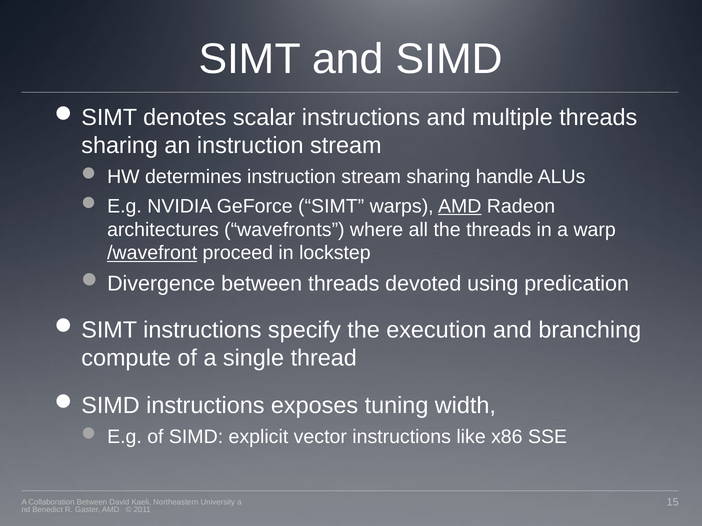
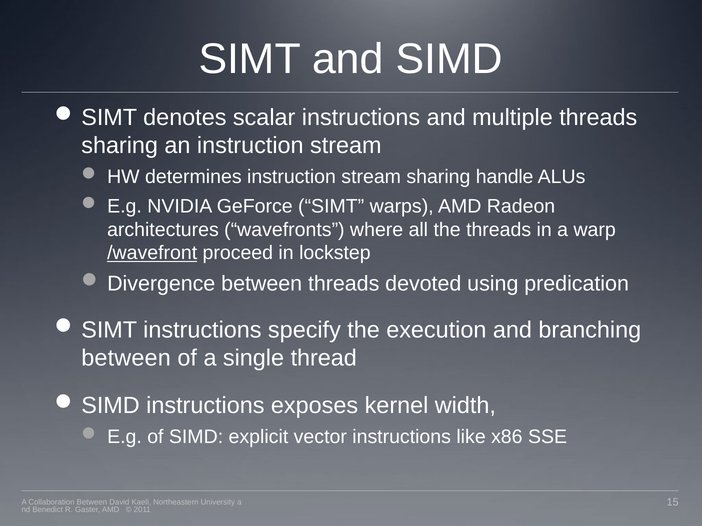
AMD at (460, 206) underline: present -> none
compute at (126, 358): compute -> between
tuning: tuning -> kernel
